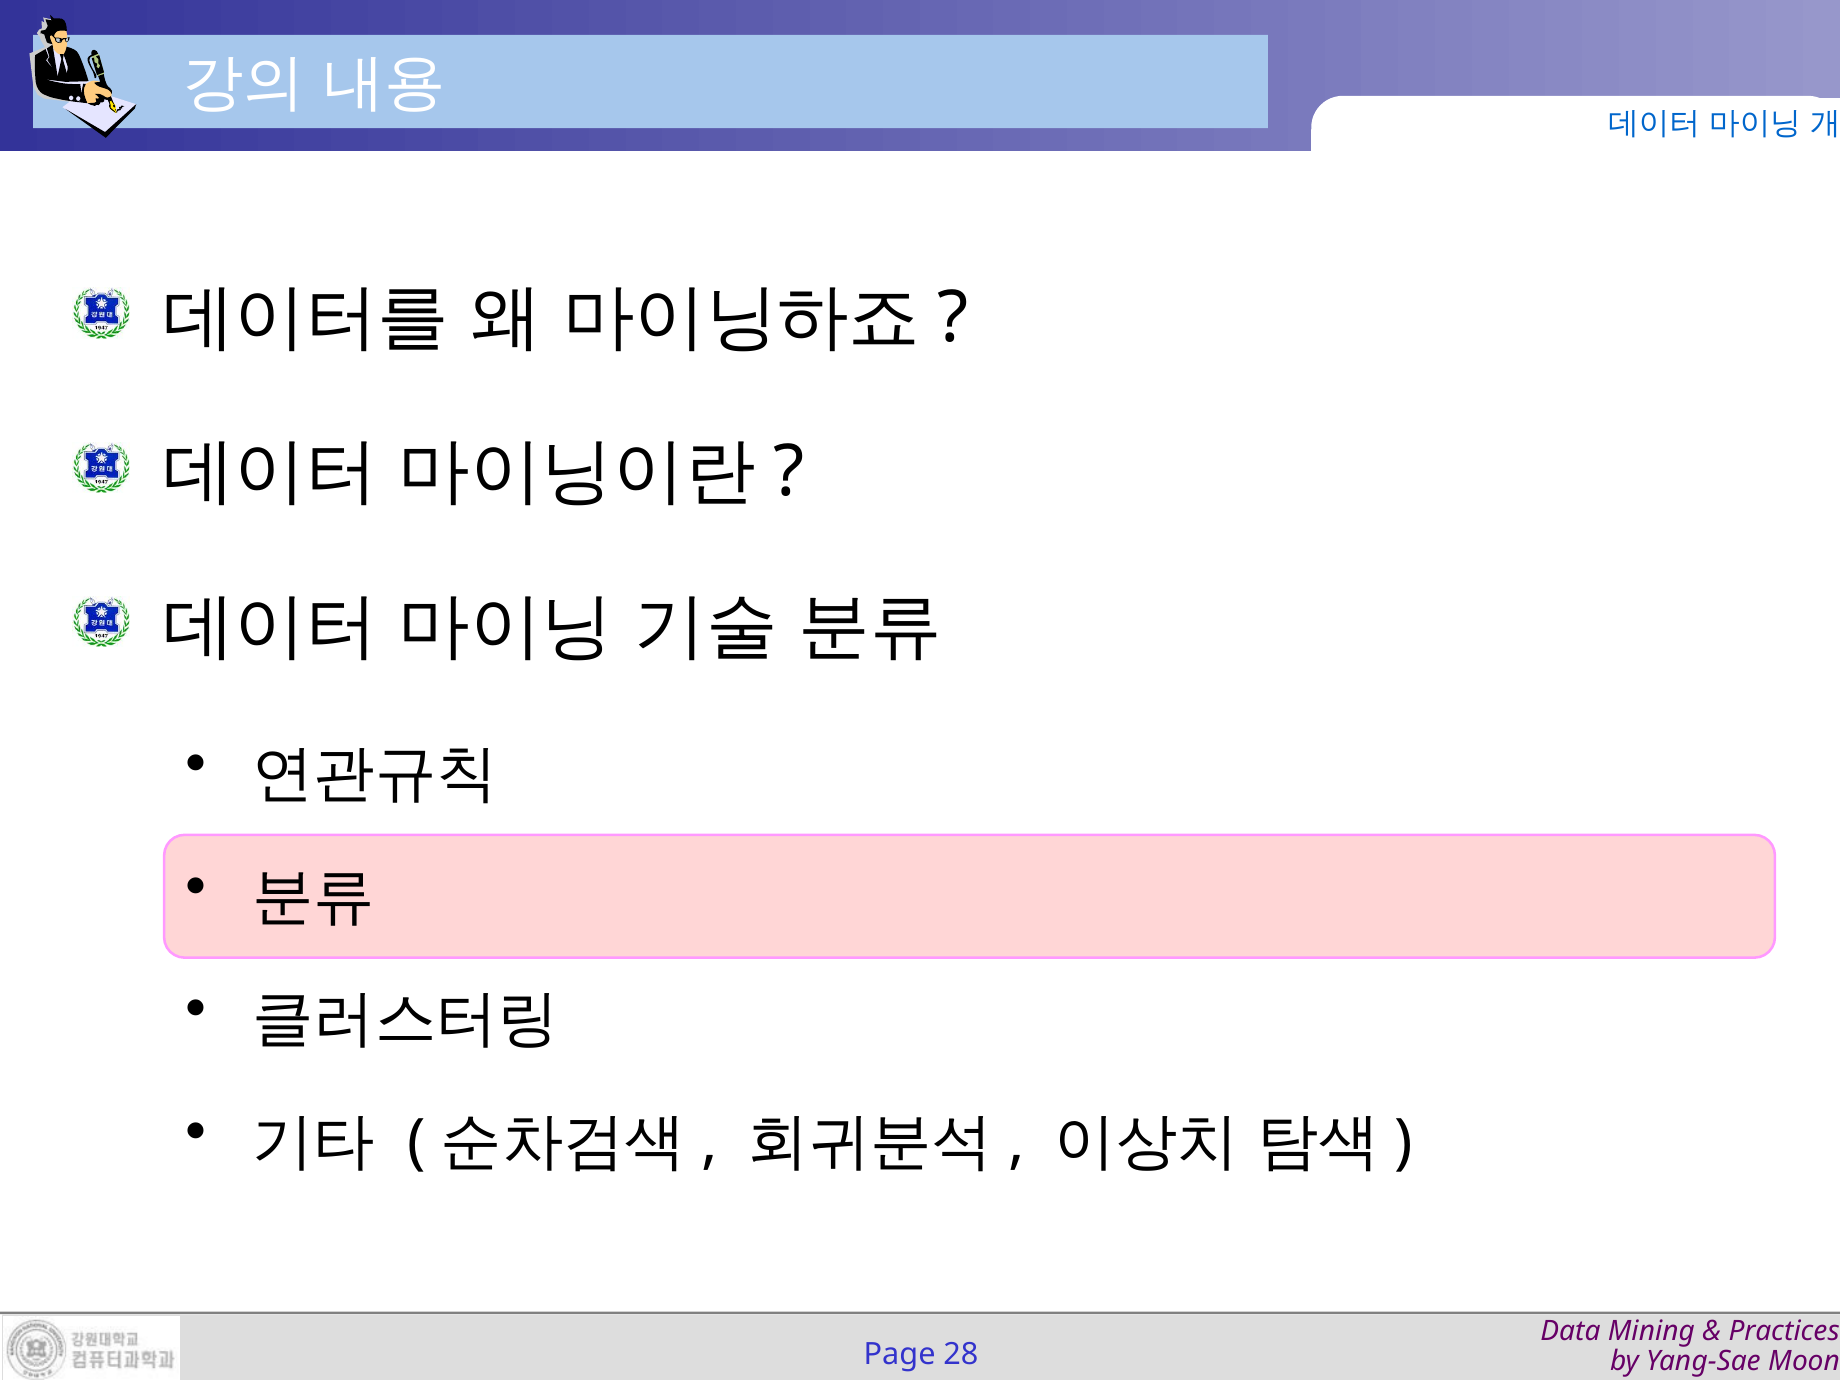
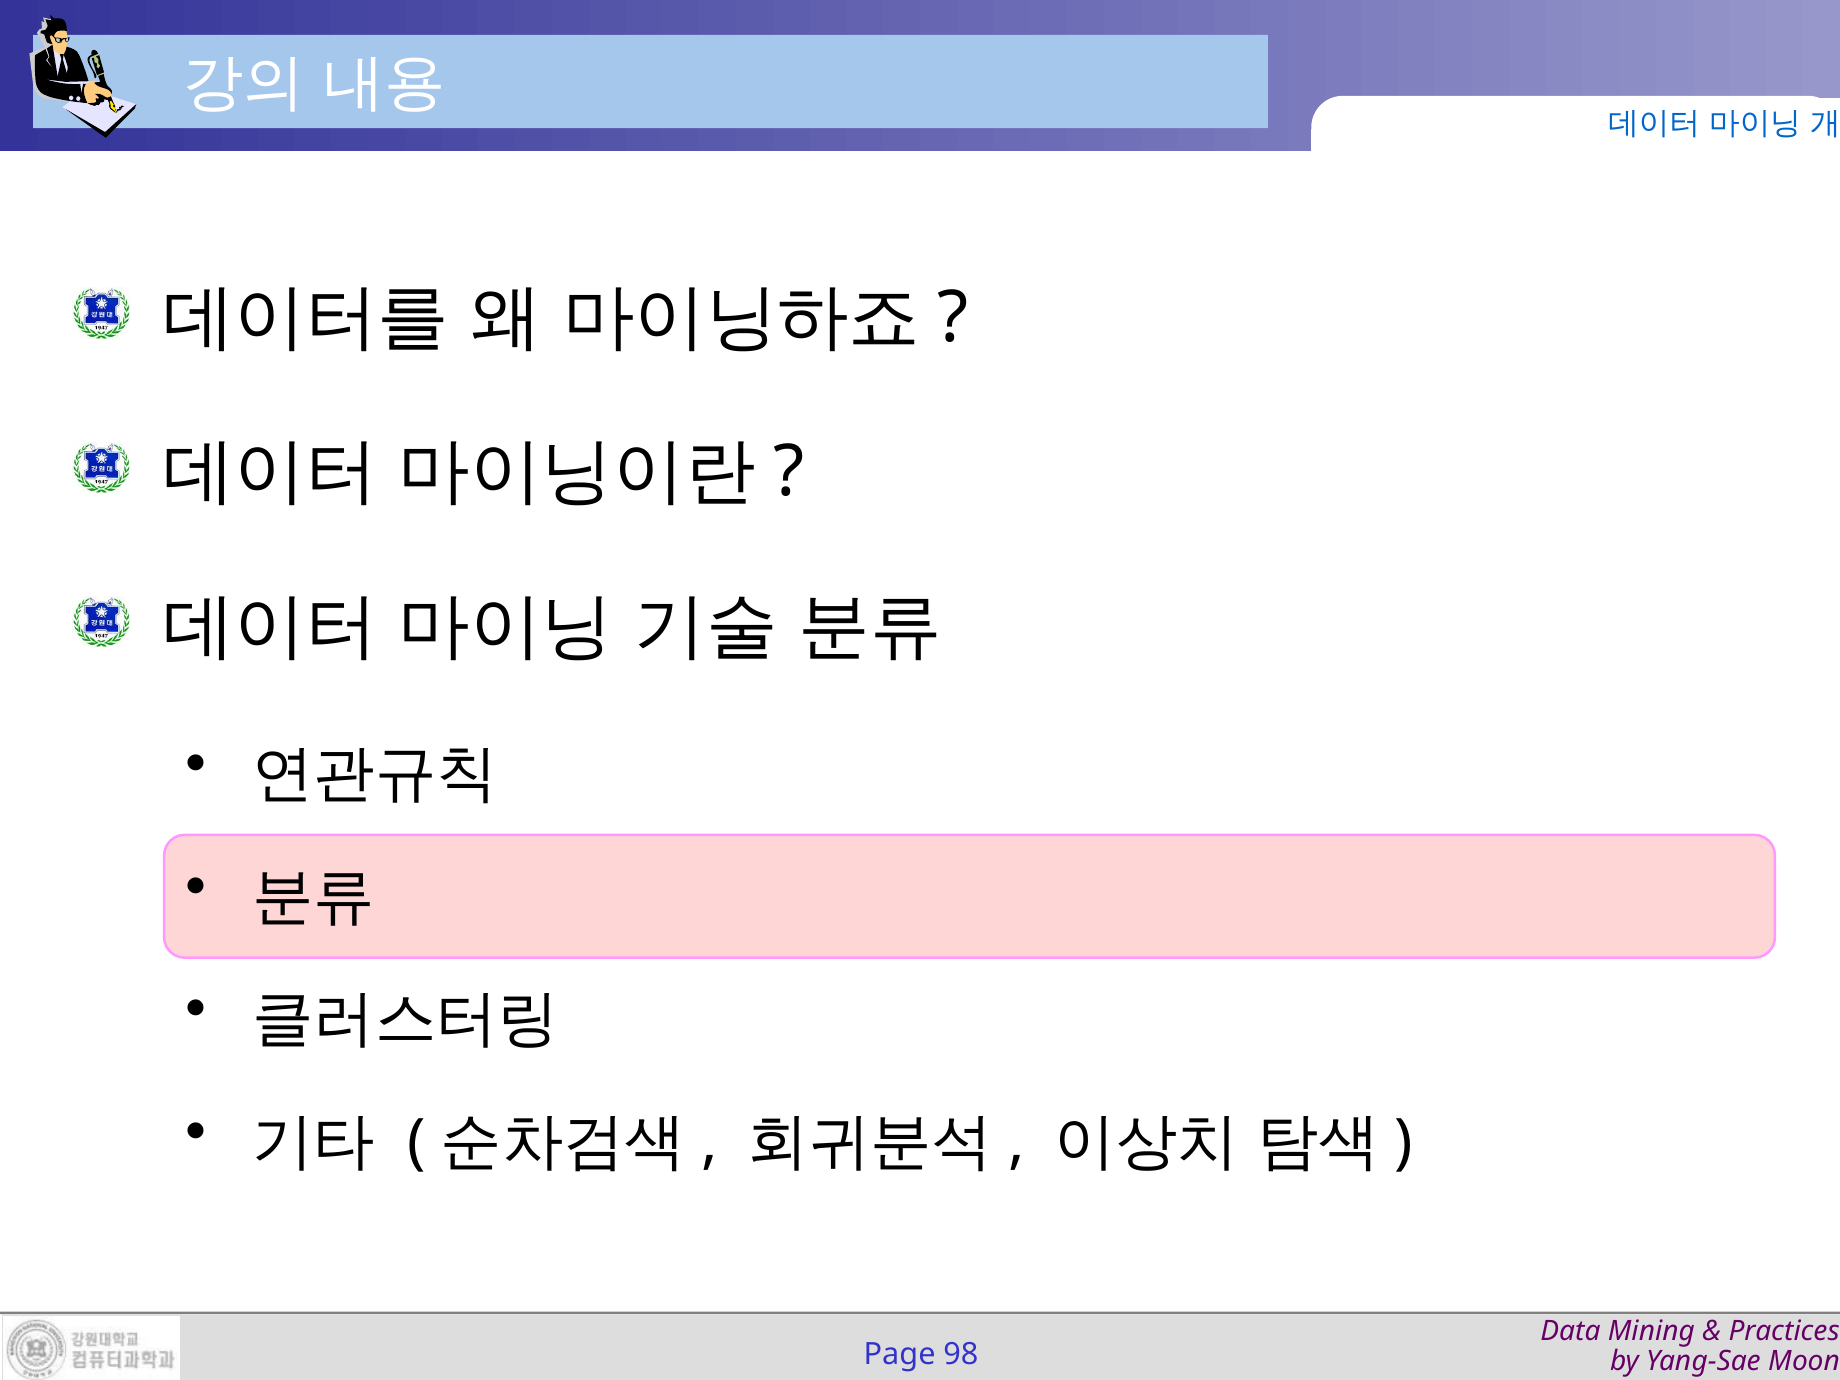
28: 28 -> 98
